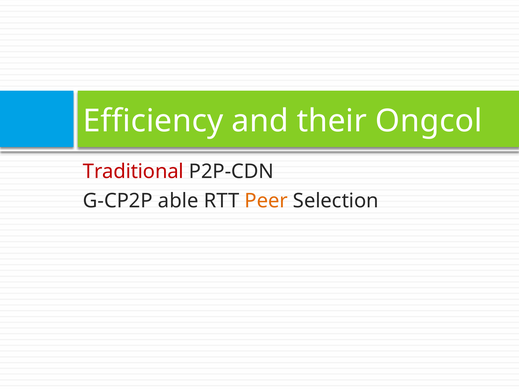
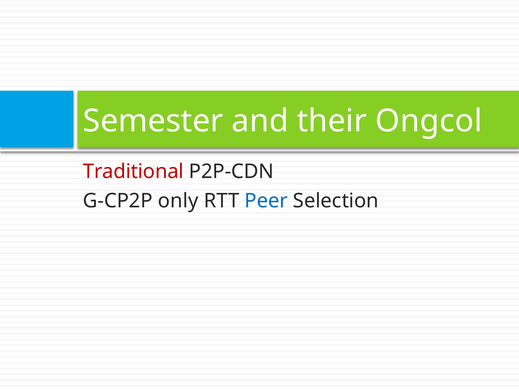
Efficiency: Efficiency -> Semester
able: able -> only
Peer colour: orange -> blue
